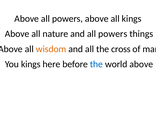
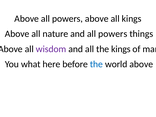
wisdom colour: orange -> purple
the cross: cross -> kings
You kings: kings -> what
